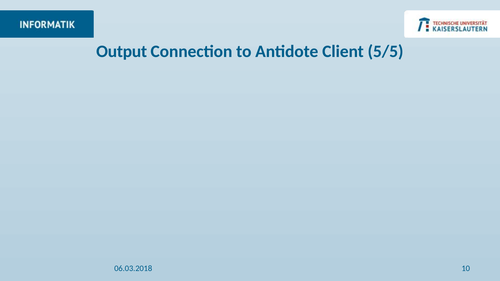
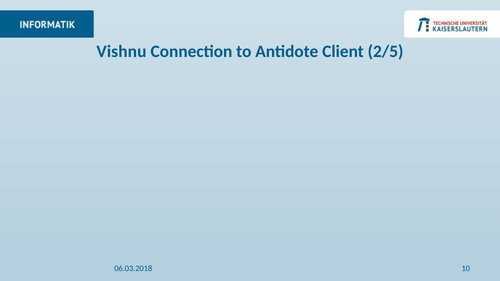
Output: Output -> Vishnu
5/5: 5/5 -> 2/5
